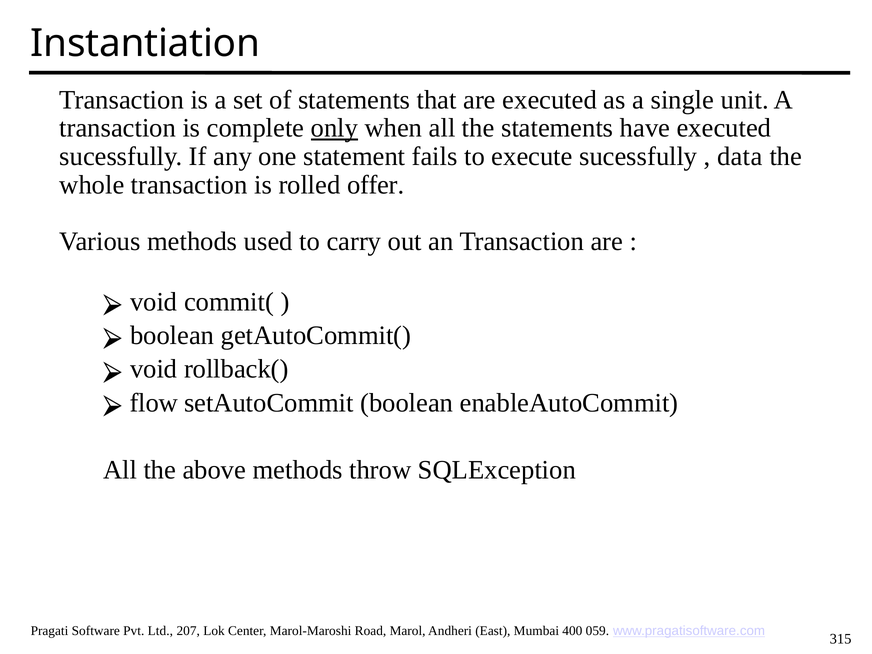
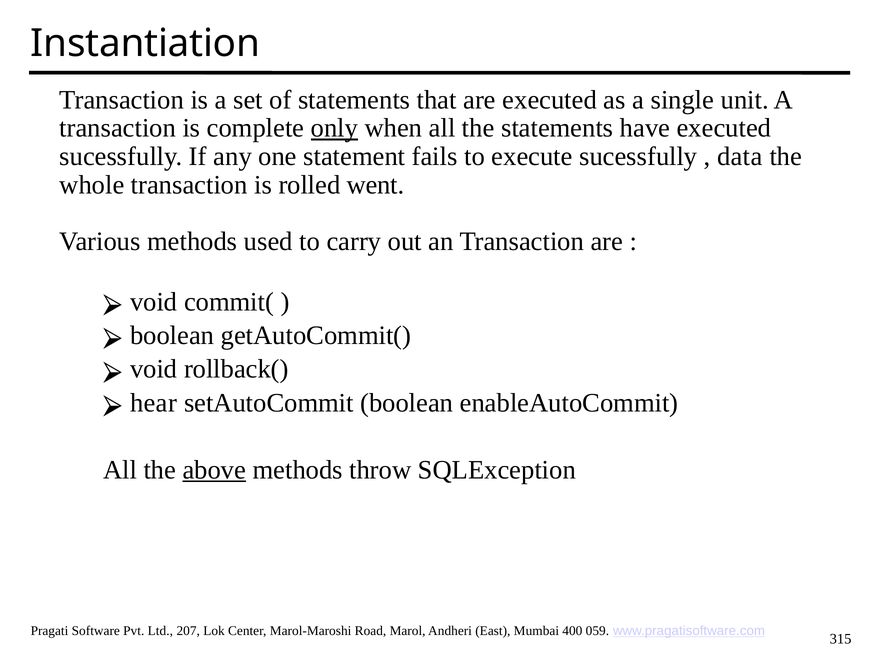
offer: offer -> went
flow: flow -> hear
above underline: none -> present
